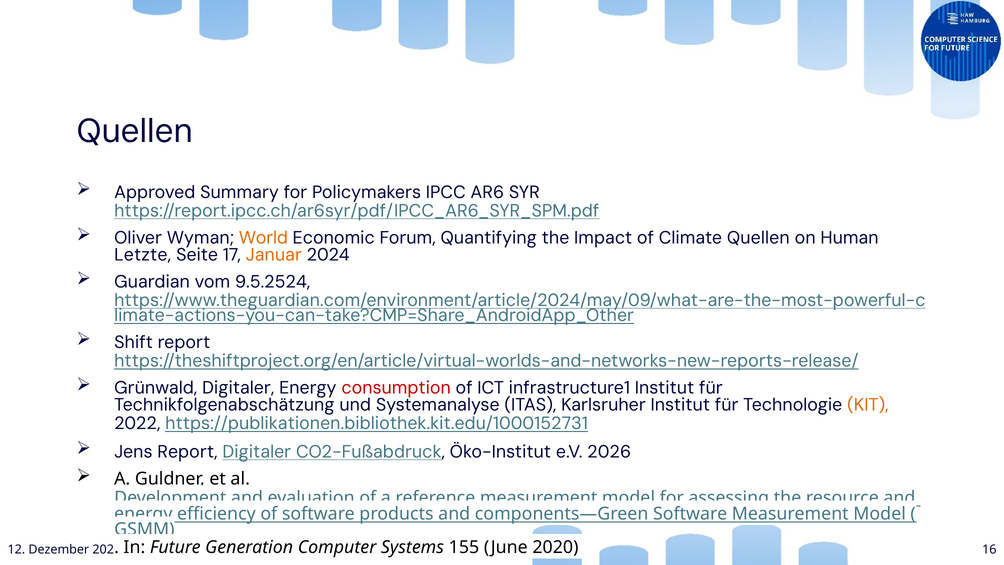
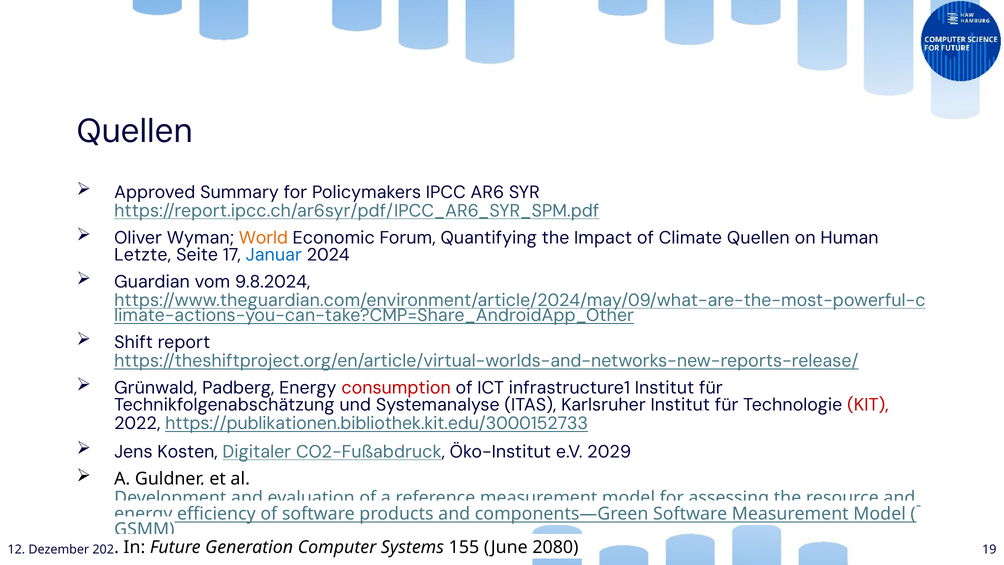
Januar colour: orange -> blue
9.5.2524: 9.5.2524 -> 9.8.2024
Grünwald Digitaler: Digitaler -> Padberg
KIT colour: orange -> red
https://publikationen.bibliothek.kit.edu/1000152731: https://publikationen.bibliothek.kit.edu/1000152731 -> https://publikationen.bibliothek.kit.edu/3000152733
Jens Report: Report -> Kosten
e.V 2026: 2026 -> 2029
2020: 2020 -> 2080
16: 16 -> 19
